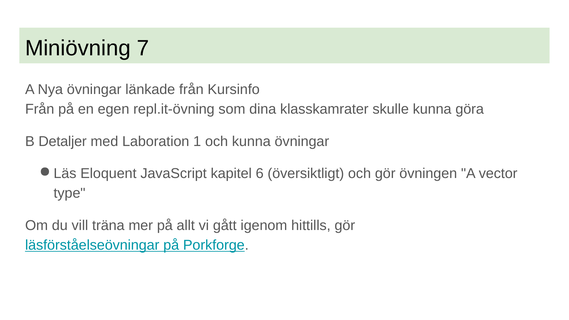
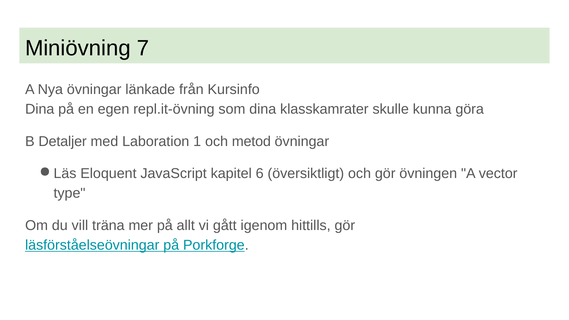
Från at (40, 109): Från -> Dina
och kunna: kunna -> metod
